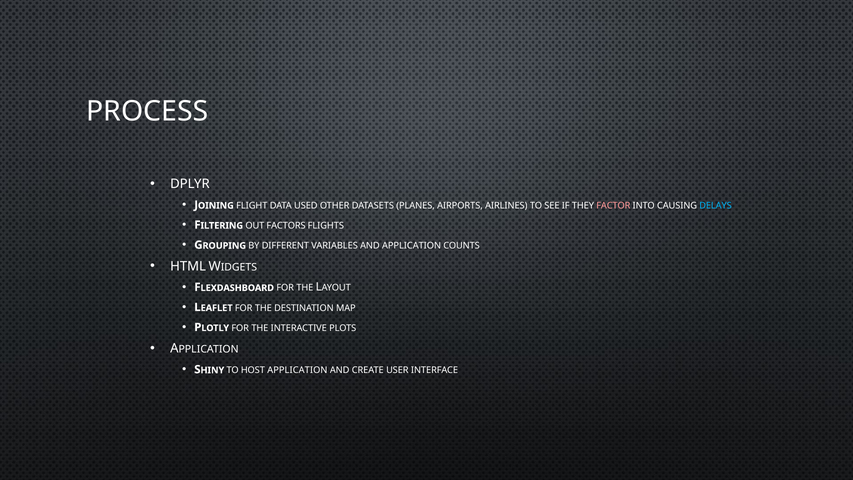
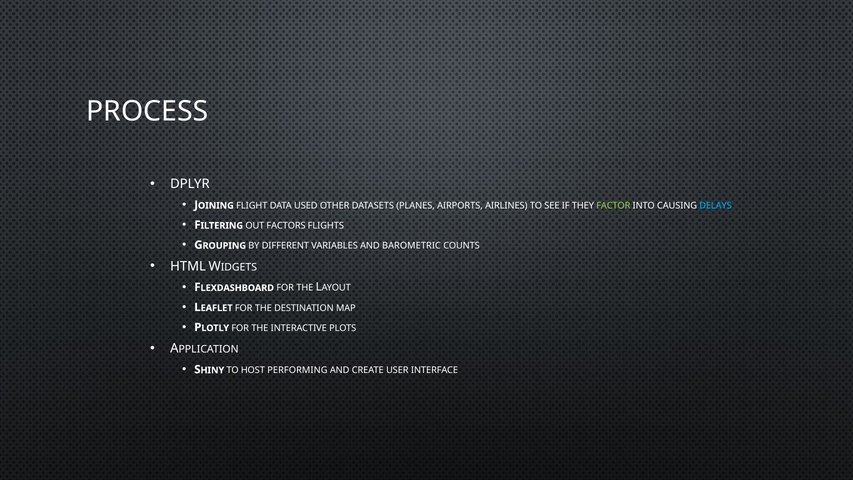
FACTOR colour: pink -> light green
AND APPLICATION: APPLICATION -> BAROMETRIC
HOST APPLICATION: APPLICATION -> PERFORMING
